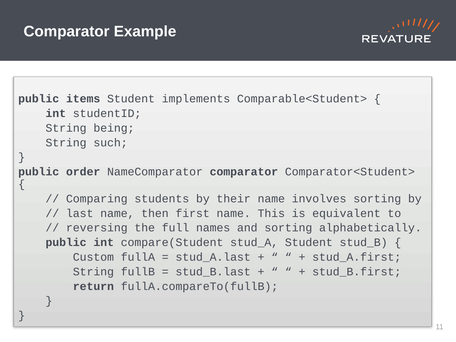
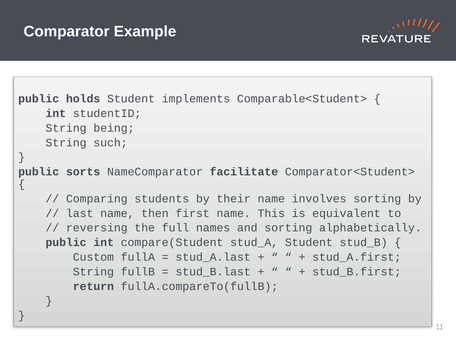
items: items -> holds
order: order -> sorts
NameComparator comparator: comparator -> facilitate
